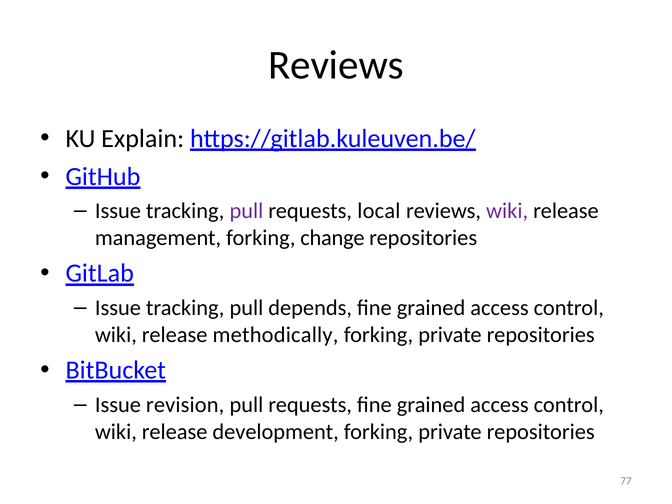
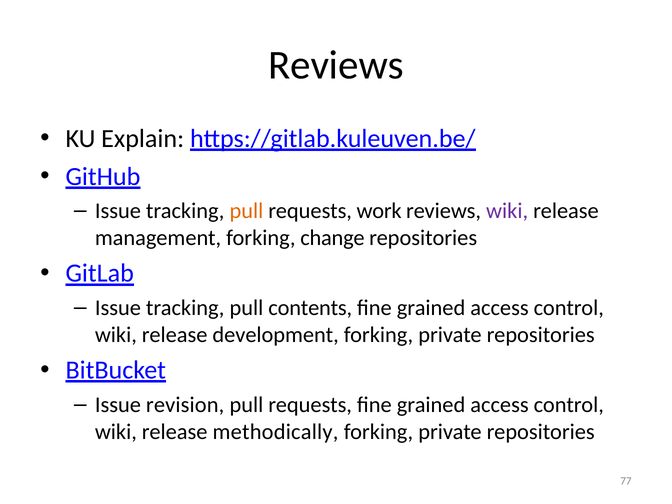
pull at (246, 211) colour: purple -> orange
local: local -> work
depends: depends -> contents
methodically: methodically -> development
development: development -> methodically
